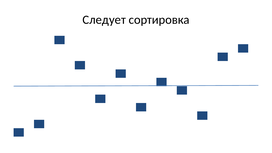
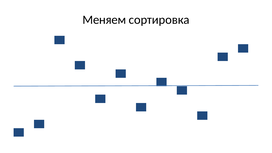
Следует: Следует -> Меняем
